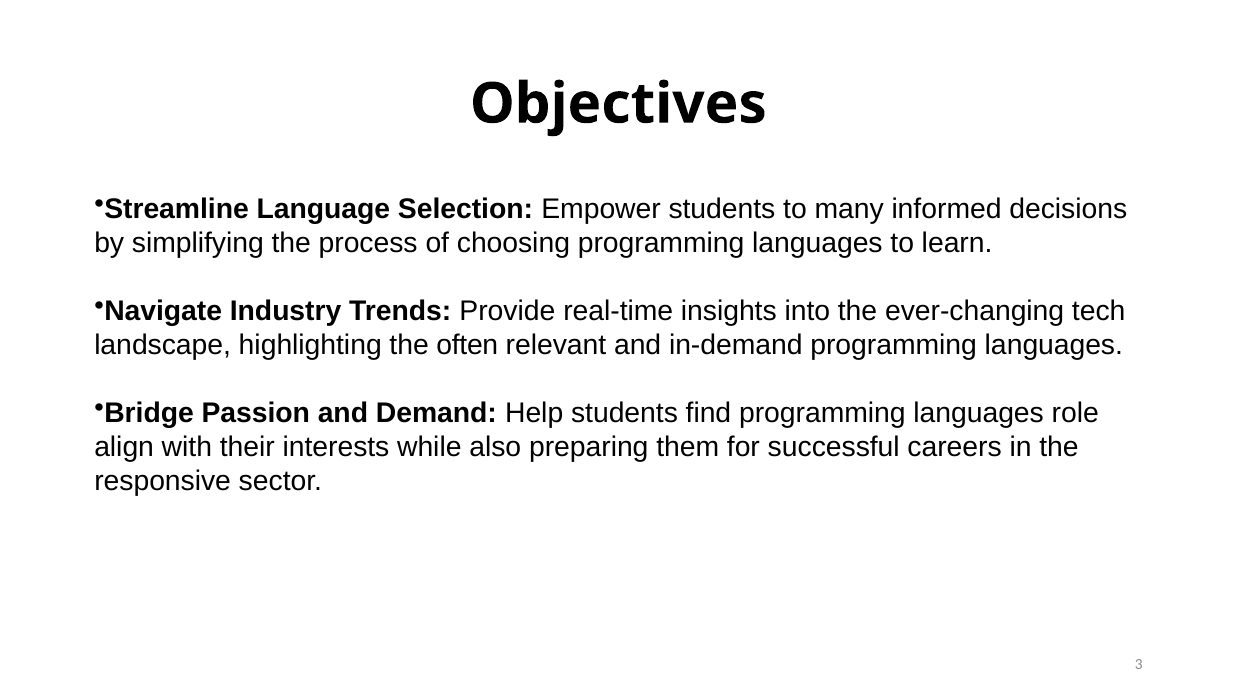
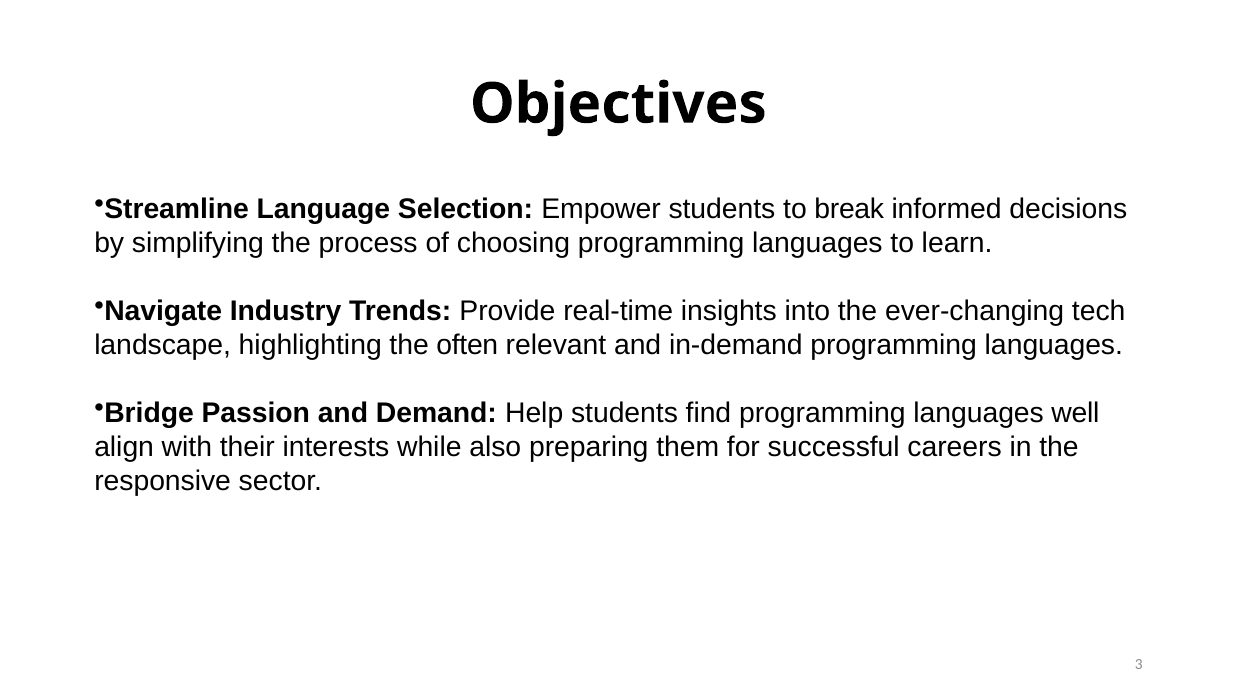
many: many -> break
role: role -> well
